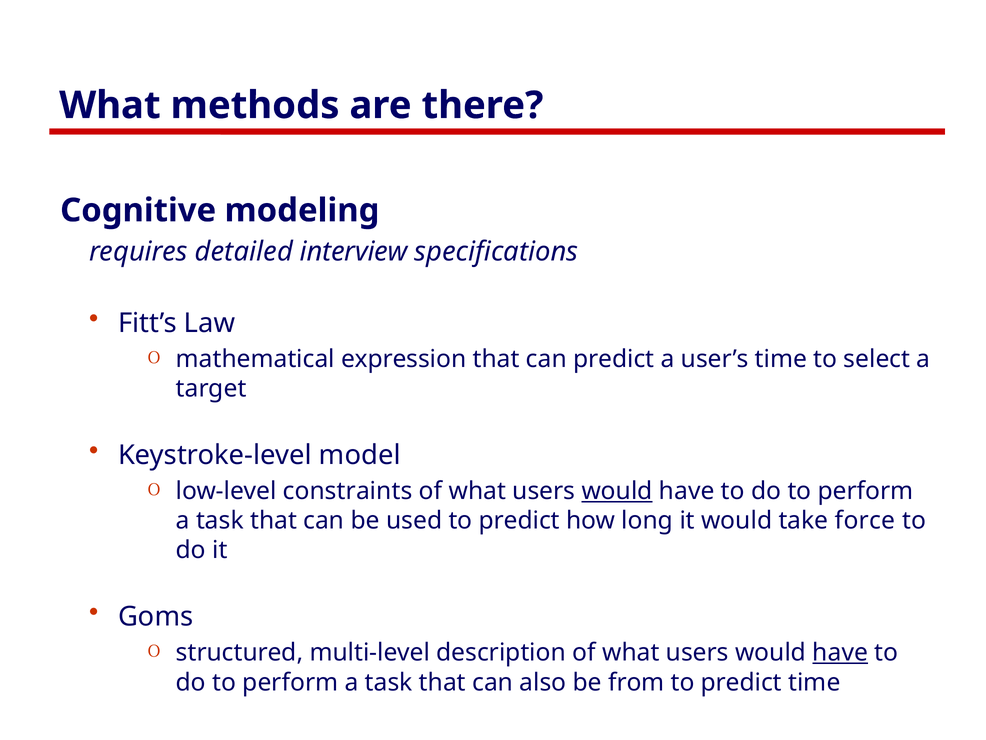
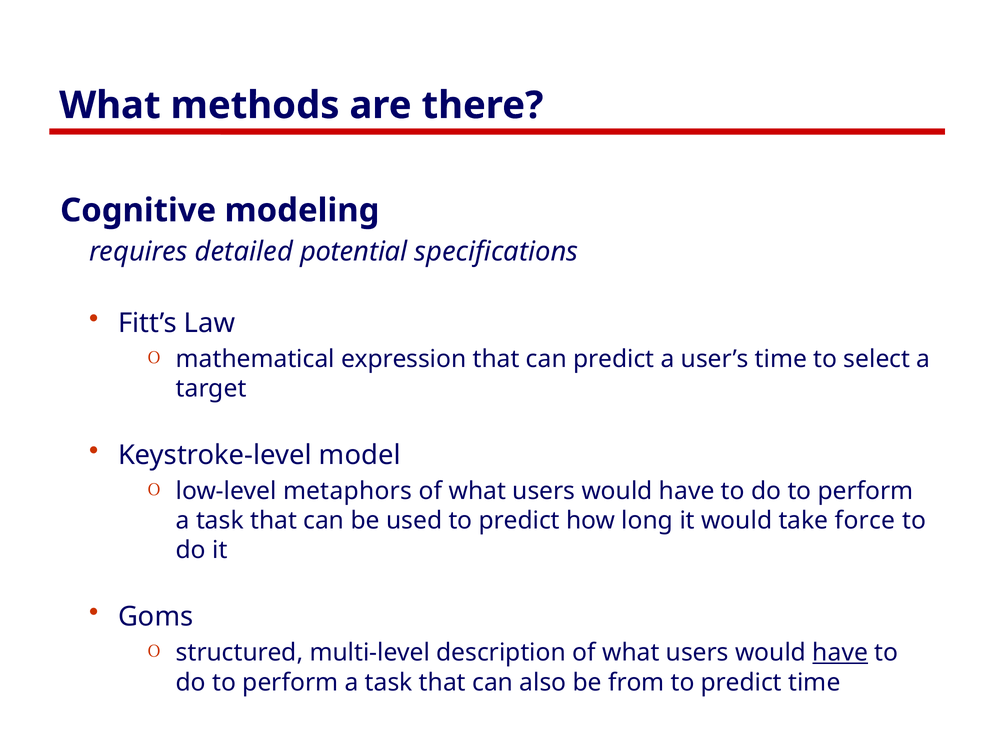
interview: interview -> potential
constraints: constraints -> metaphors
would at (617, 491) underline: present -> none
